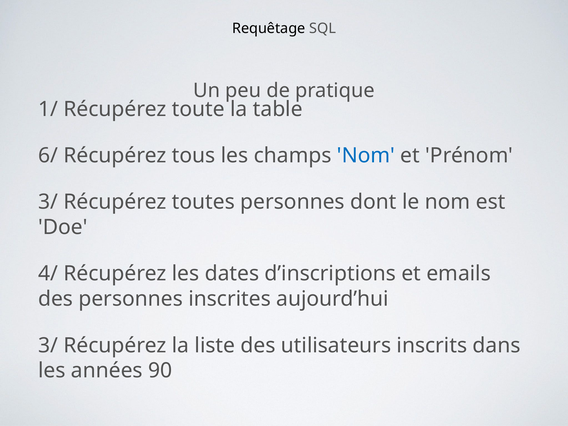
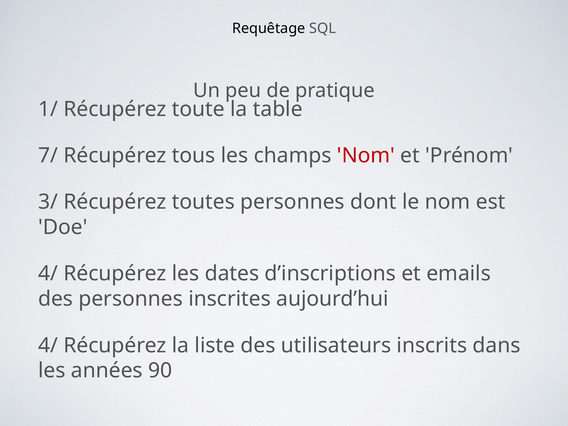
6/: 6/ -> 7/
Nom at (366, 156) colour: blue -> red
3/ at (48, 345): 3/ -> 4/
